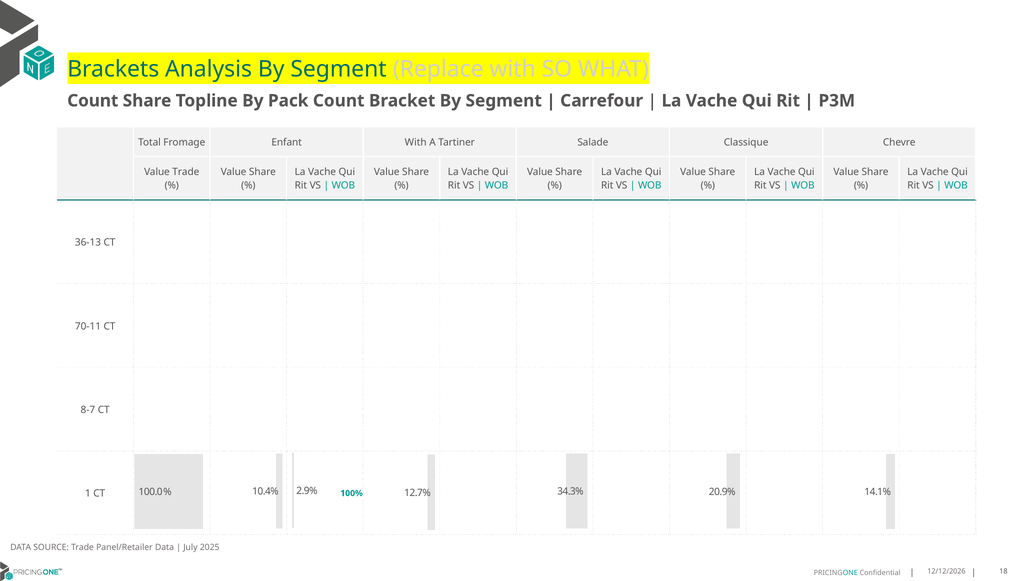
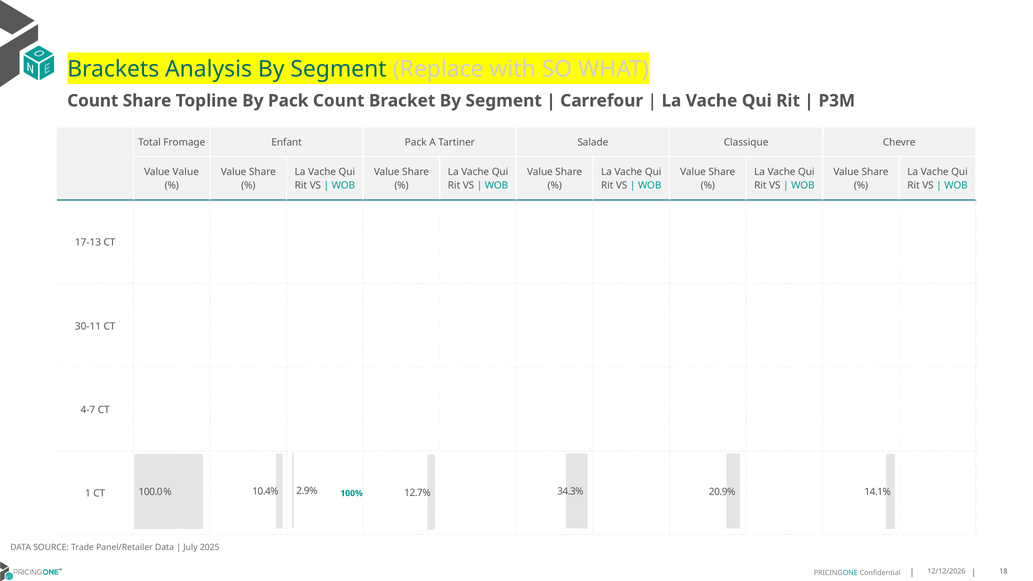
Enfant With: With -> Pack
Value Trade: Trade -> Value
36-13: 36-13 -> 17-13
70-11: 70-11 -> 30-11
8-7: 8-7 -> 4-7
